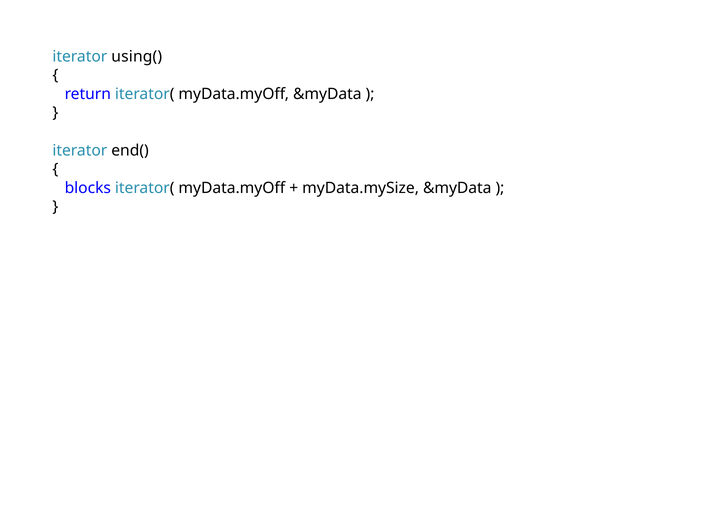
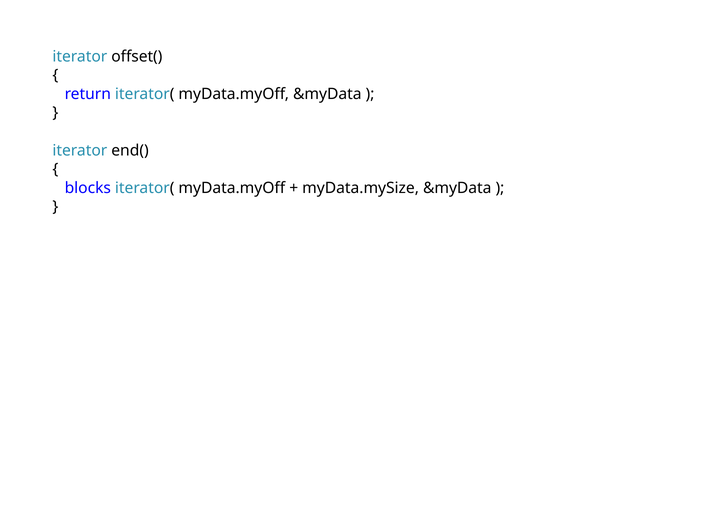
using(: using( -> offset(
